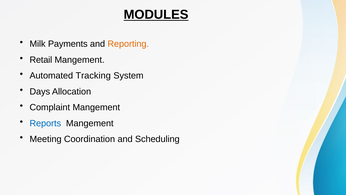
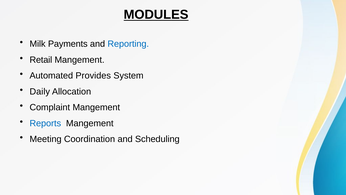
Reporting colour: orange -> blue
Tracking: Tracking -> Provides
Days: Days -> Daily
